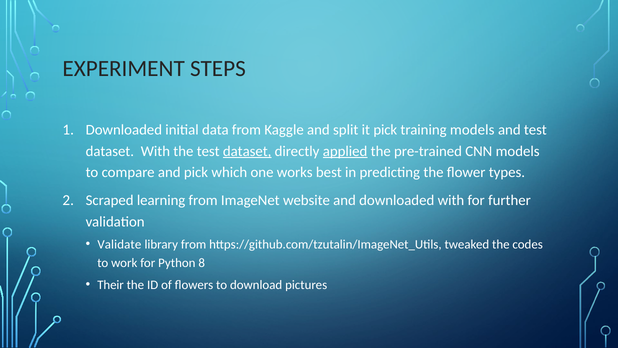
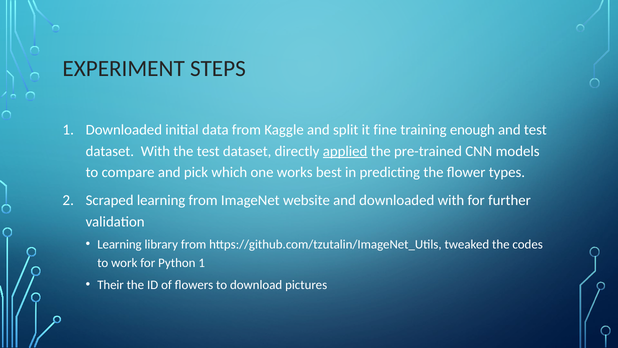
it pick: pick -> fine
training models: models -> enough
dataset at (247, 151) underline: present -> none
Validate at (119, 244): Validate -> Learning
Python 8: 8 -> 1
